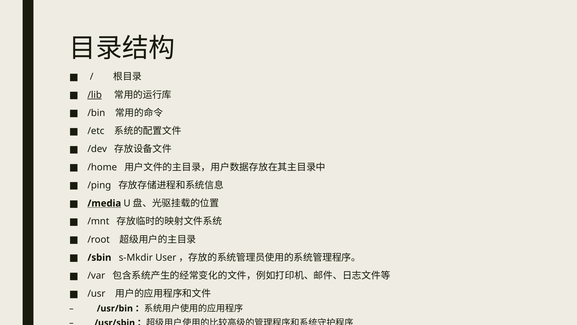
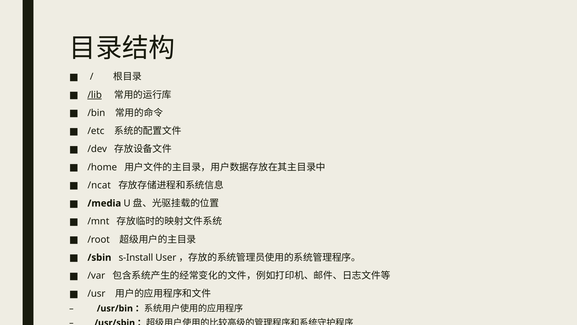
/ping: /ping -> /ncat
/media underline: present -> none
s-Mkdir: s-Mkdir -> s-Install
